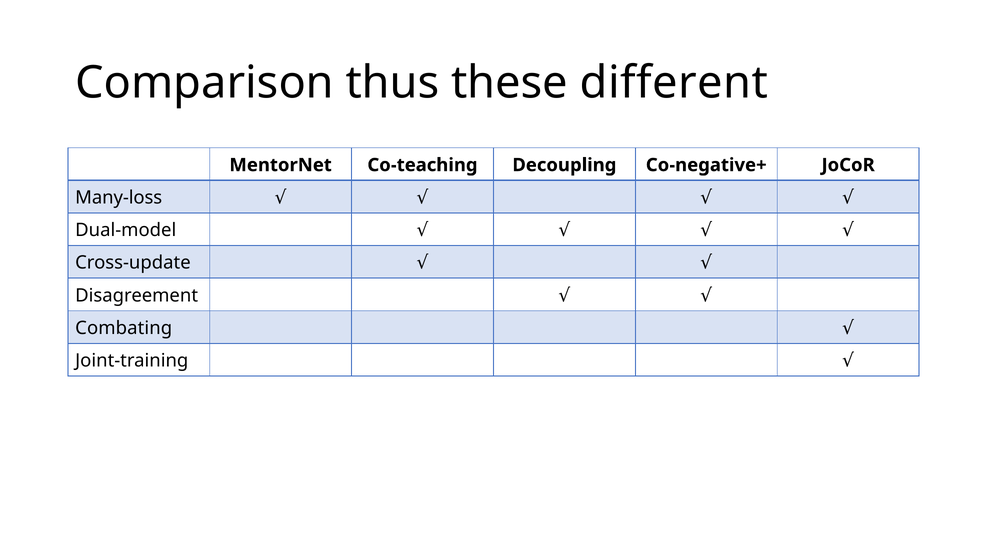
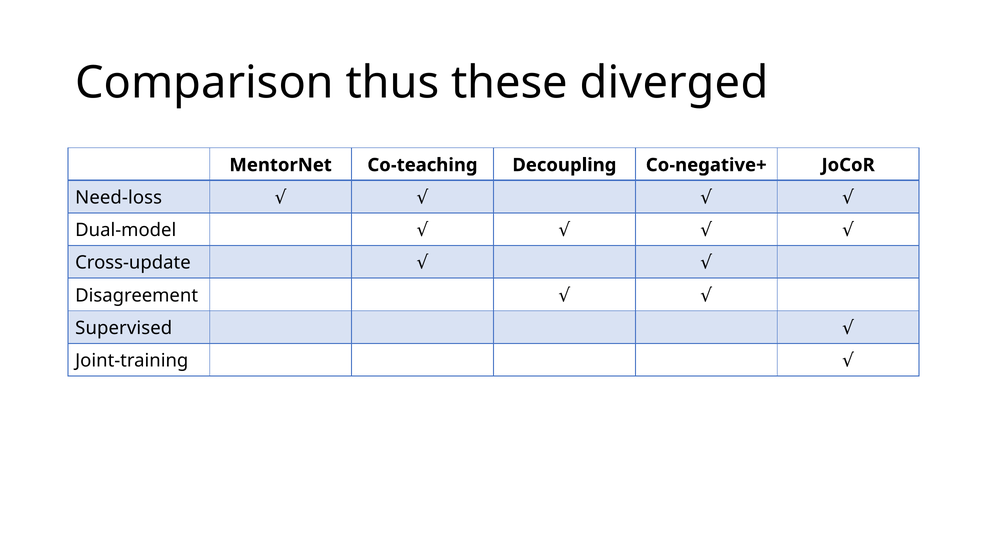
different: different -> diverged
Many-loss: Many-loss -> Need-loss
Combating: Combating -> Supervised
